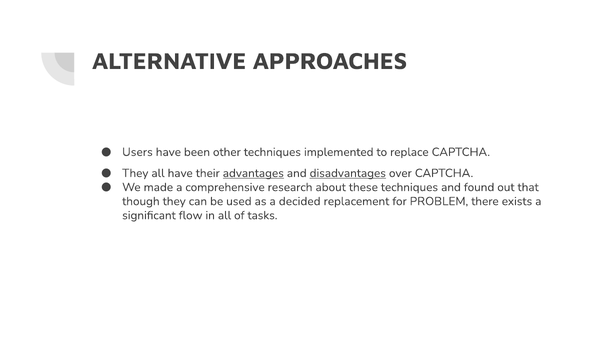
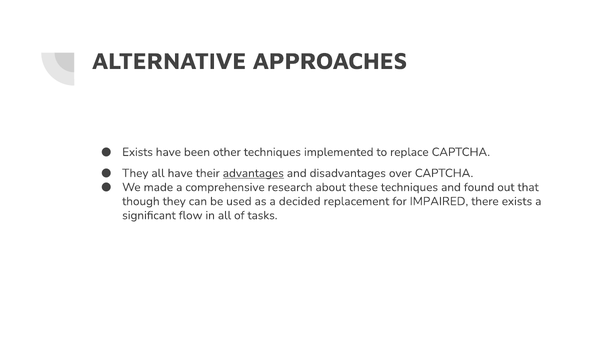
Users at (137, 152): Users -> Exists
disadvantages underline: present -> none
PROBLEM: PROBLEM -> IMPAIRED
